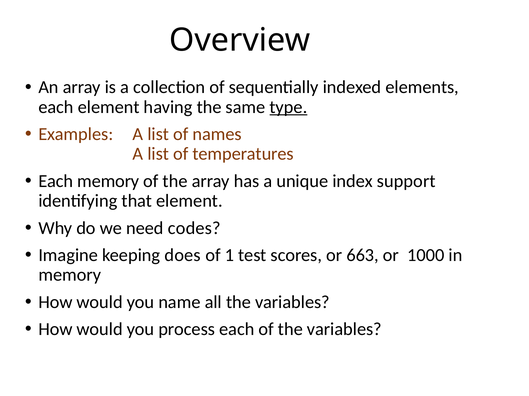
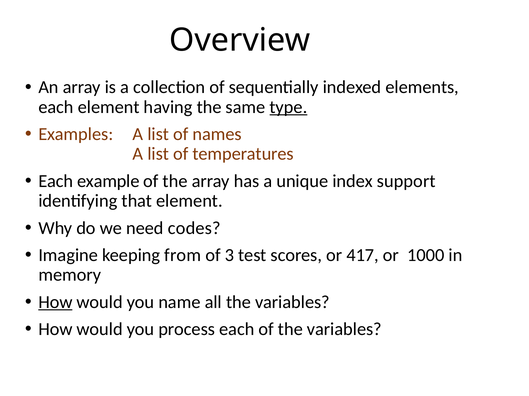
Each memory: memory -> example
does: does -> from
1: 1 -> 3
663: 663 -> 417
How at (55, 303) underline: none -> present
